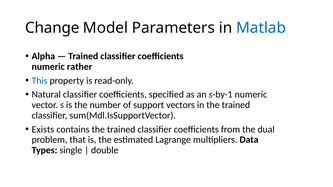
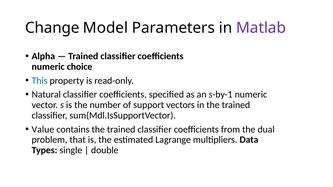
Matlab colour: blue -> purple
rather: rather -> choice
Exists: Exists -> Value
